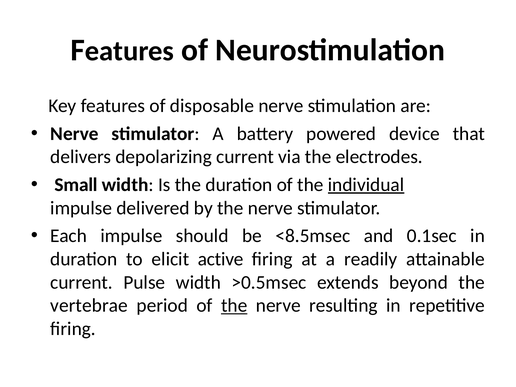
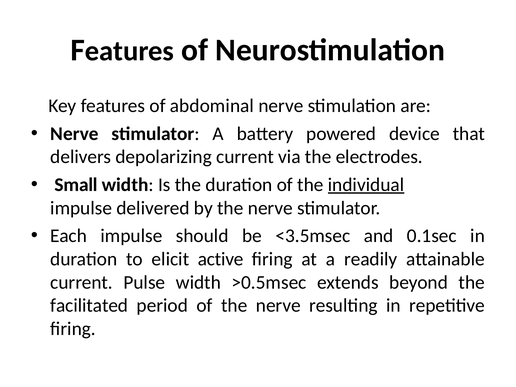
disposable: disposable -> abdominal
<8.5msec: <8.5msec -> <3.5msec
vertebrae: vertebrae -> facilitated
the at (234, 306) underline: present -> none
